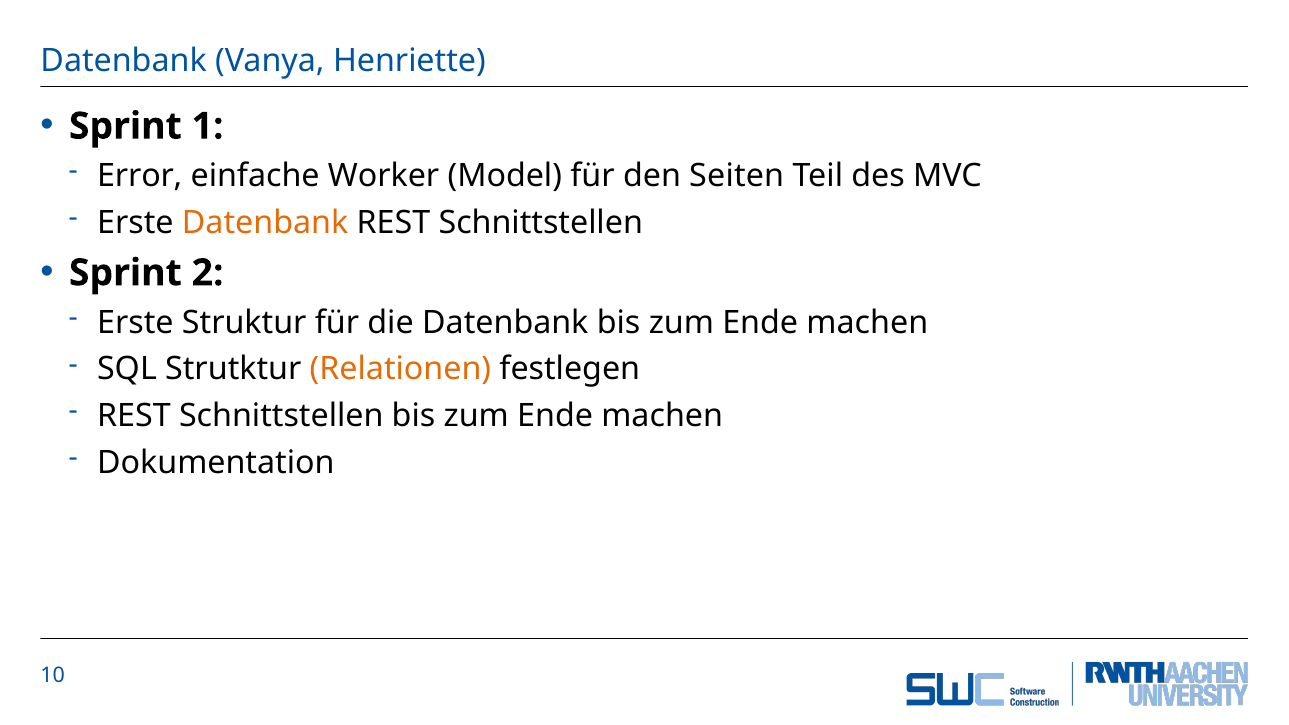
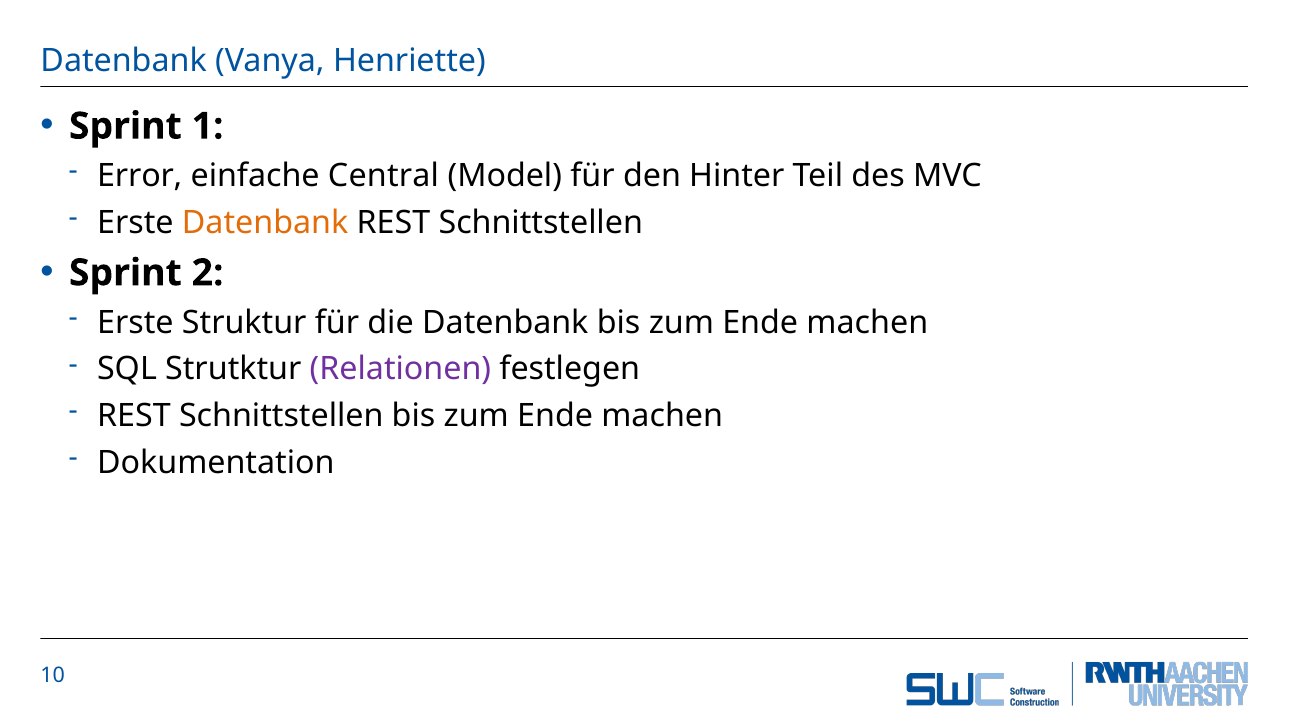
Worker: Worker -> Central
Seiten: Seiten -> Hinter
Relationen colour: orange -> purple
